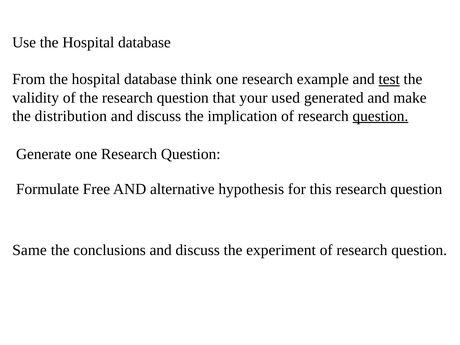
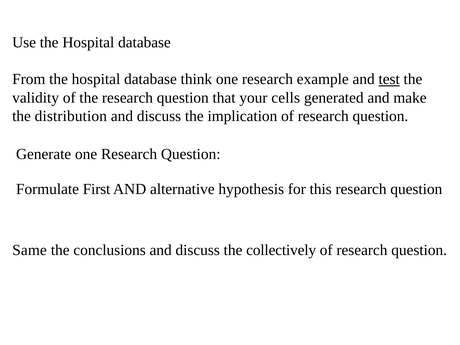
used: used -> cells
question at (380, 116) underline: present -> none
Free: Free -> First
experiment: experiment -> collectively
